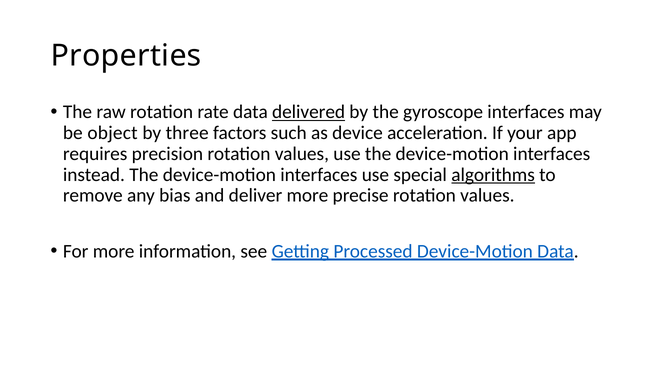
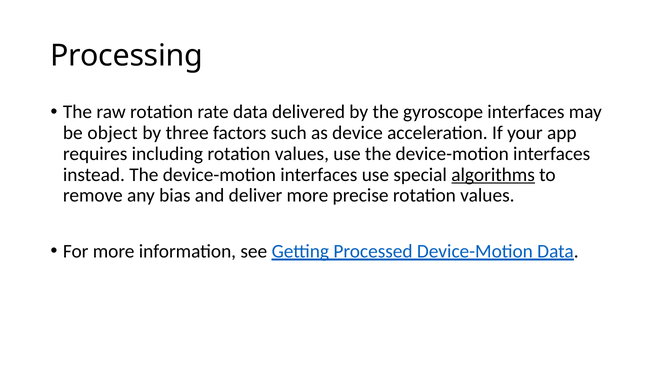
Properties: Properties -> Processing
delivered underline: present -> none
precision: precision -> including
